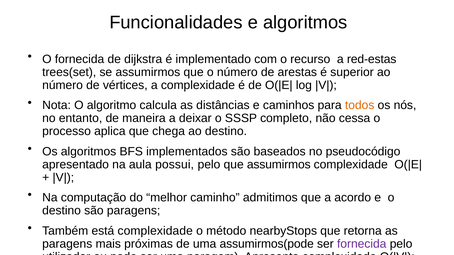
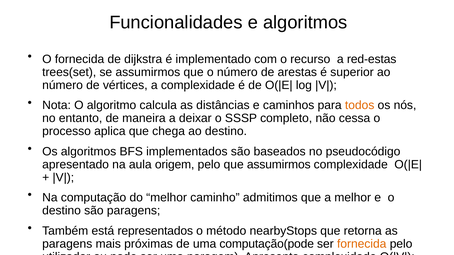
possui: possui -> origem
a acordo: acordo -> melhor
está complexidade: complexidade -> representados
assumirmos(pode: assumirmos(pode -> computação(pode
fornecida at (362, 244) colour: purple -> orange
